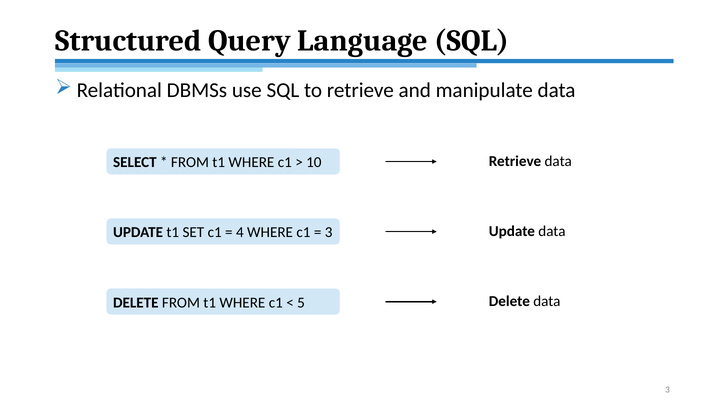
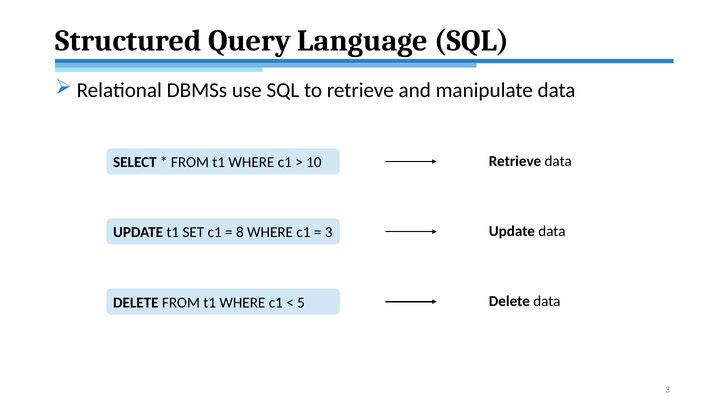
4: 4 -> 8
